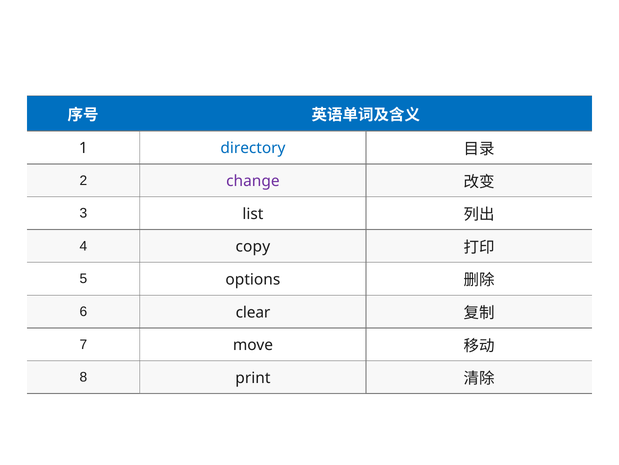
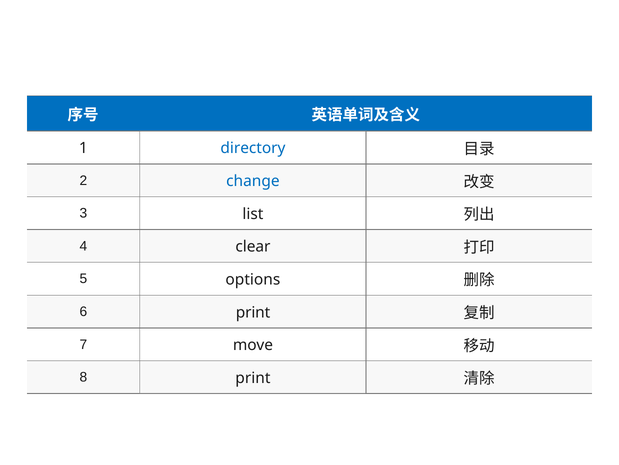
change colour: purple -> blue
copy: copy -> clear
6 clear: clear -> print
